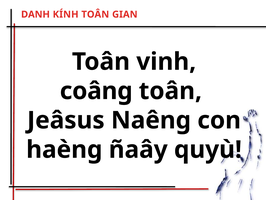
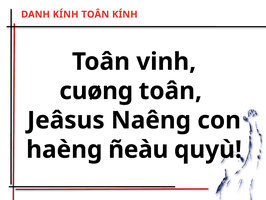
TOÂN GIAN: GIAN -> KÍNH
coâng: coâng -> cuøng
ñaây: ñaây -> ñeàu
